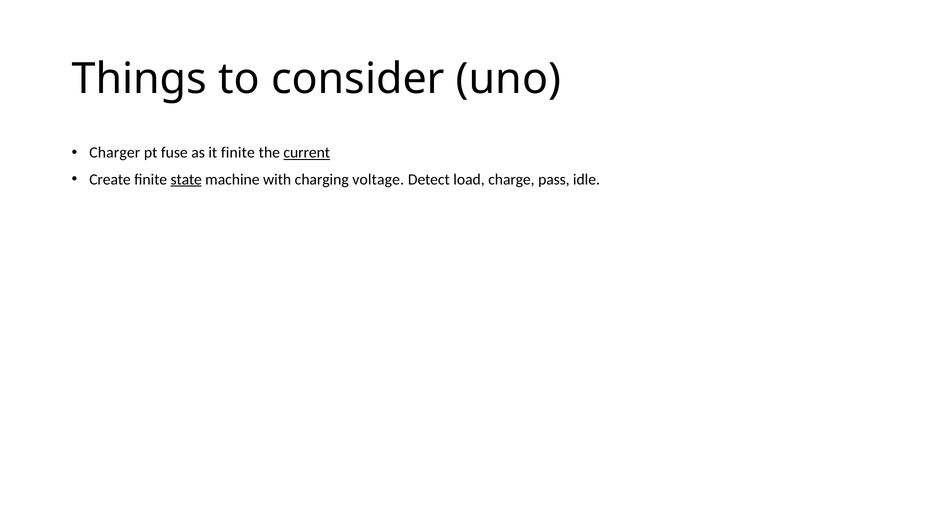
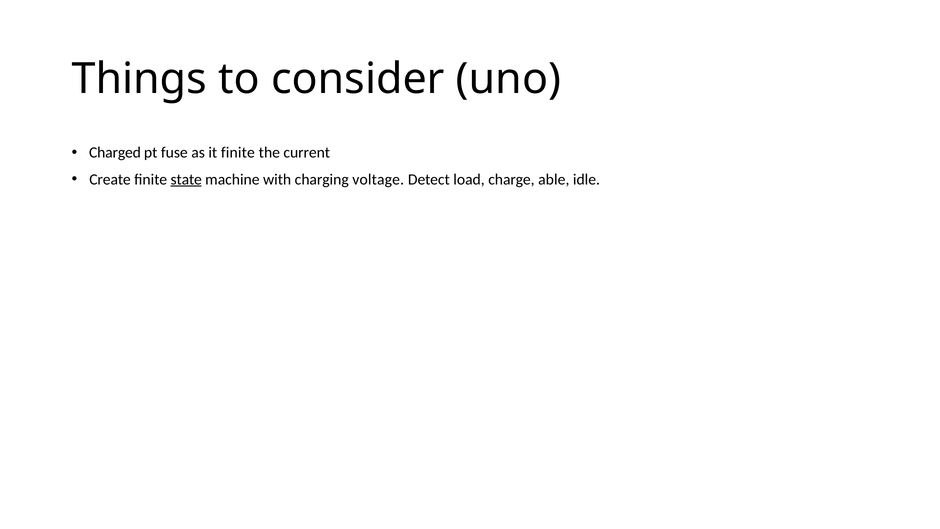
Charger: Charger -> Charged
current underline: present -> none
pass: pass -> able
